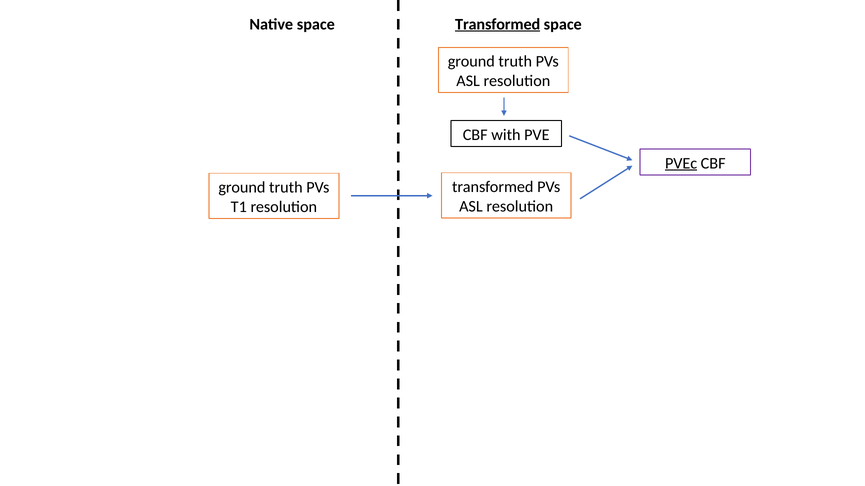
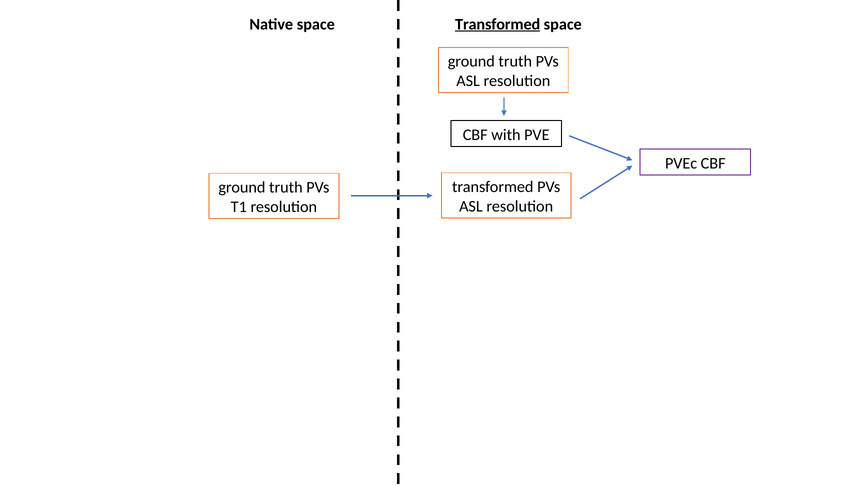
PVEc underline: present -> none
